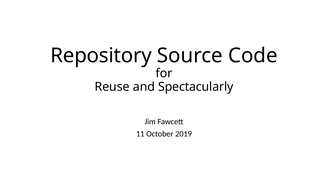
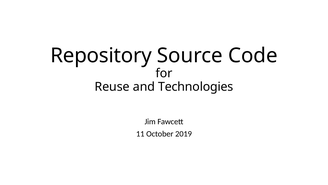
Spectacularly: Spectacularly -> Technologies
